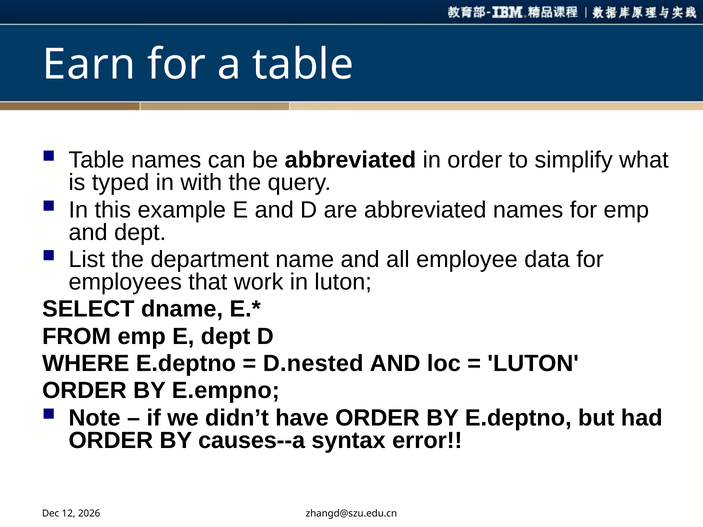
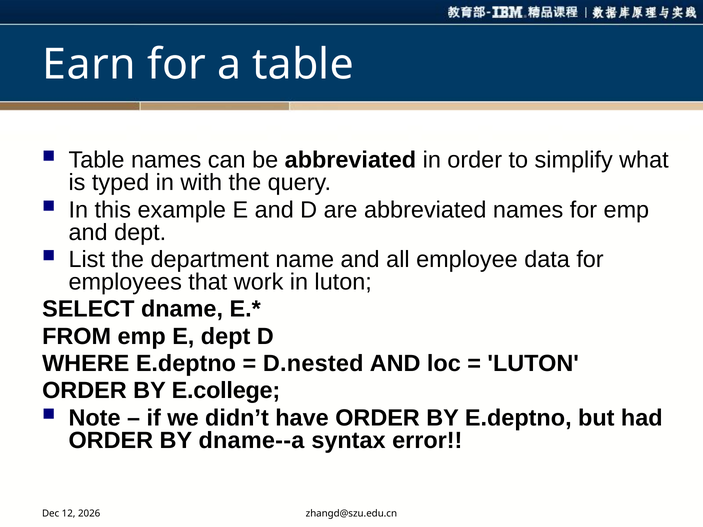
E.empno: E.empno -> E.college
causes--a: causes--a -> dname--a
